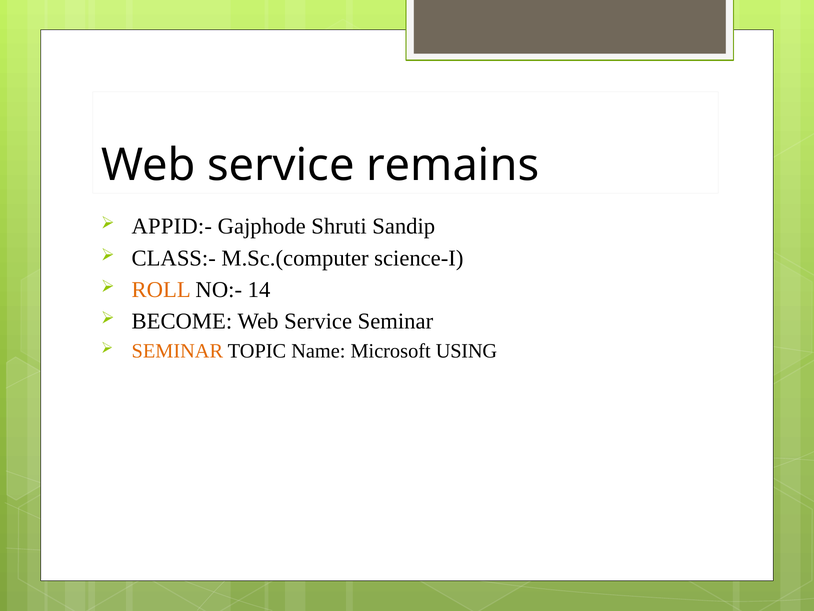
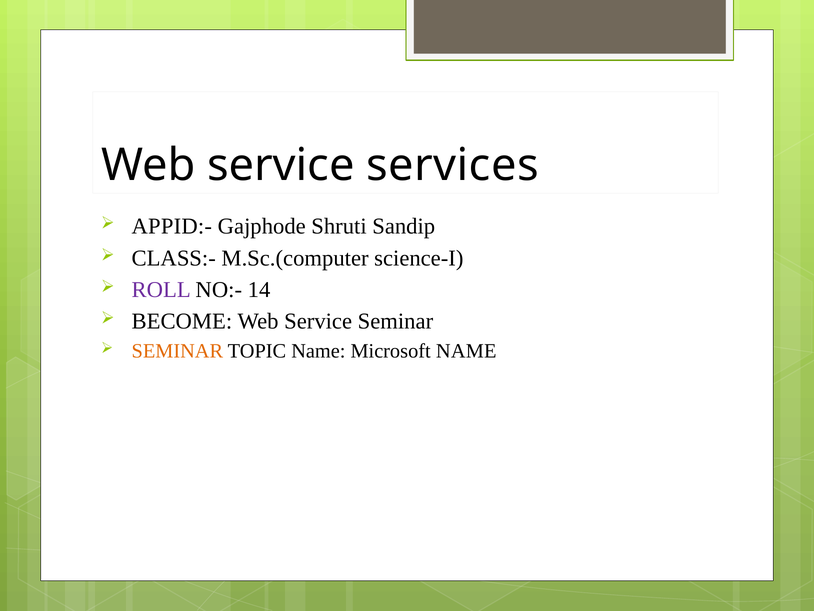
remains: remains -> services
ROLL colour: orange -> purple
Microsoft USING: USING -> NAME
